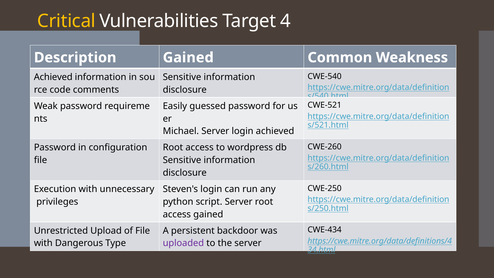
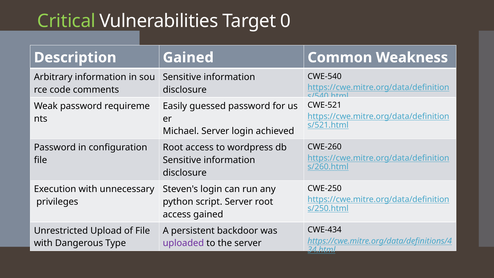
Critical colour: yellow -> light green
4: 4 -> 0
Achieved at (53, 77): Achieved -> Arbitrary
